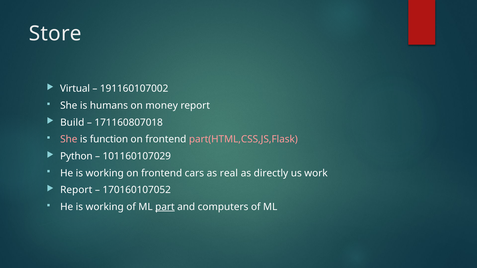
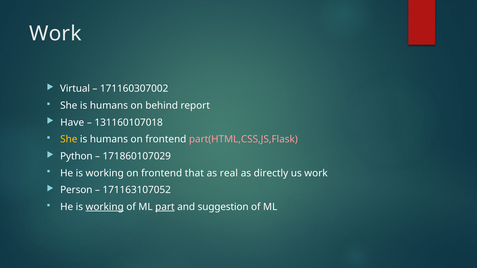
Store at (55, 33): Store -> Work
191160107002: 191160107002 -> 171160307002
money: money -> behind
Build: Build -> Have
171160807018: 171160807018 -> 131160107018
She at (69, 139) colour: pink -> yellow
function at (109, 139): function -> humans
101160107029: 101160107029 -> 171860107029
cars: cars -> that
Report at (76, 190): Report -> Person
170160107052: 170160107052 -> 171163107052
working at (105, 207) underline: none -> present
computers: computers -> suggestion
